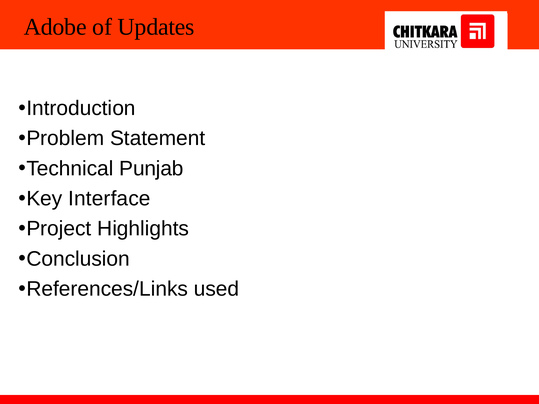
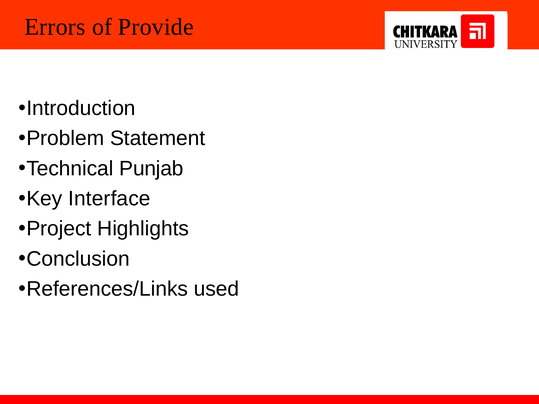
Adobe: Adobe -> Errors
Updates: Updates -> Provide
